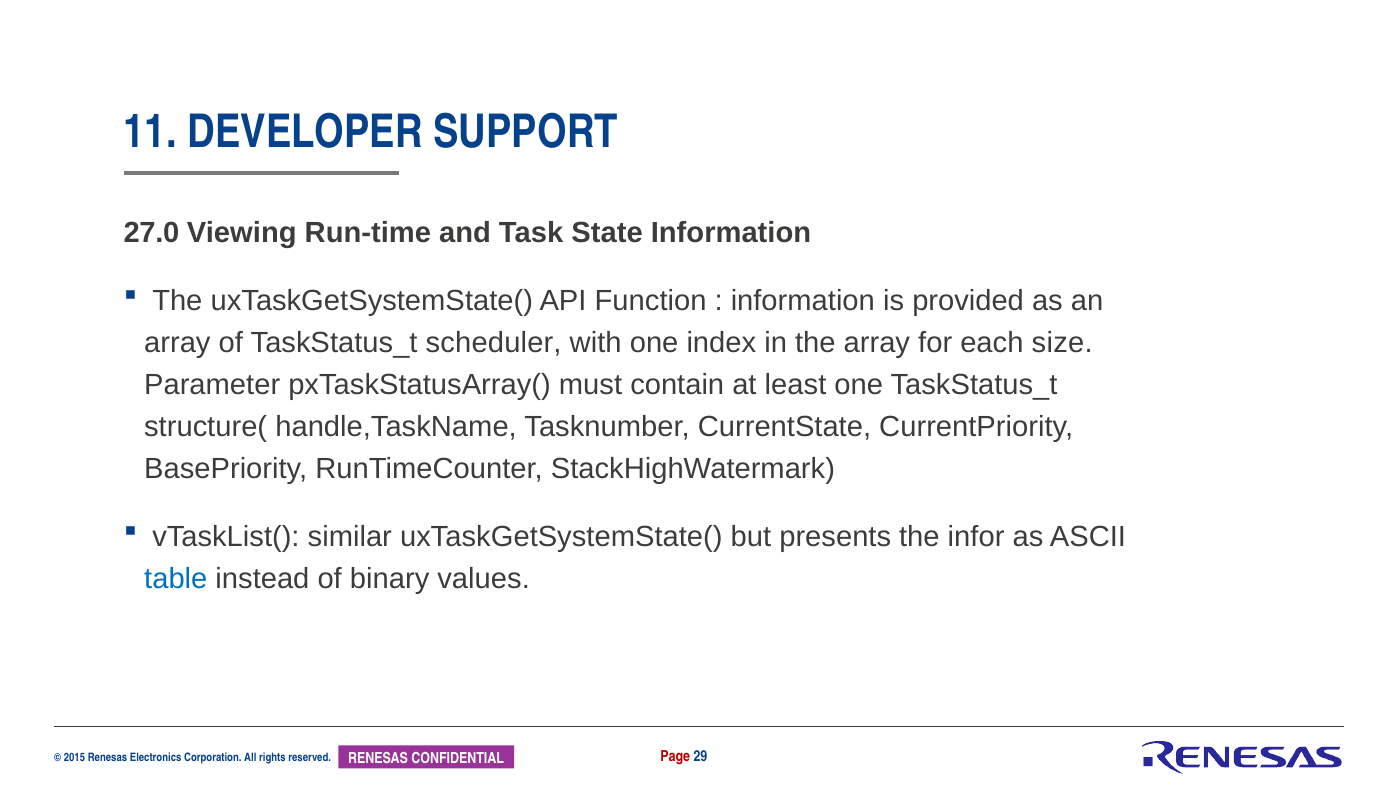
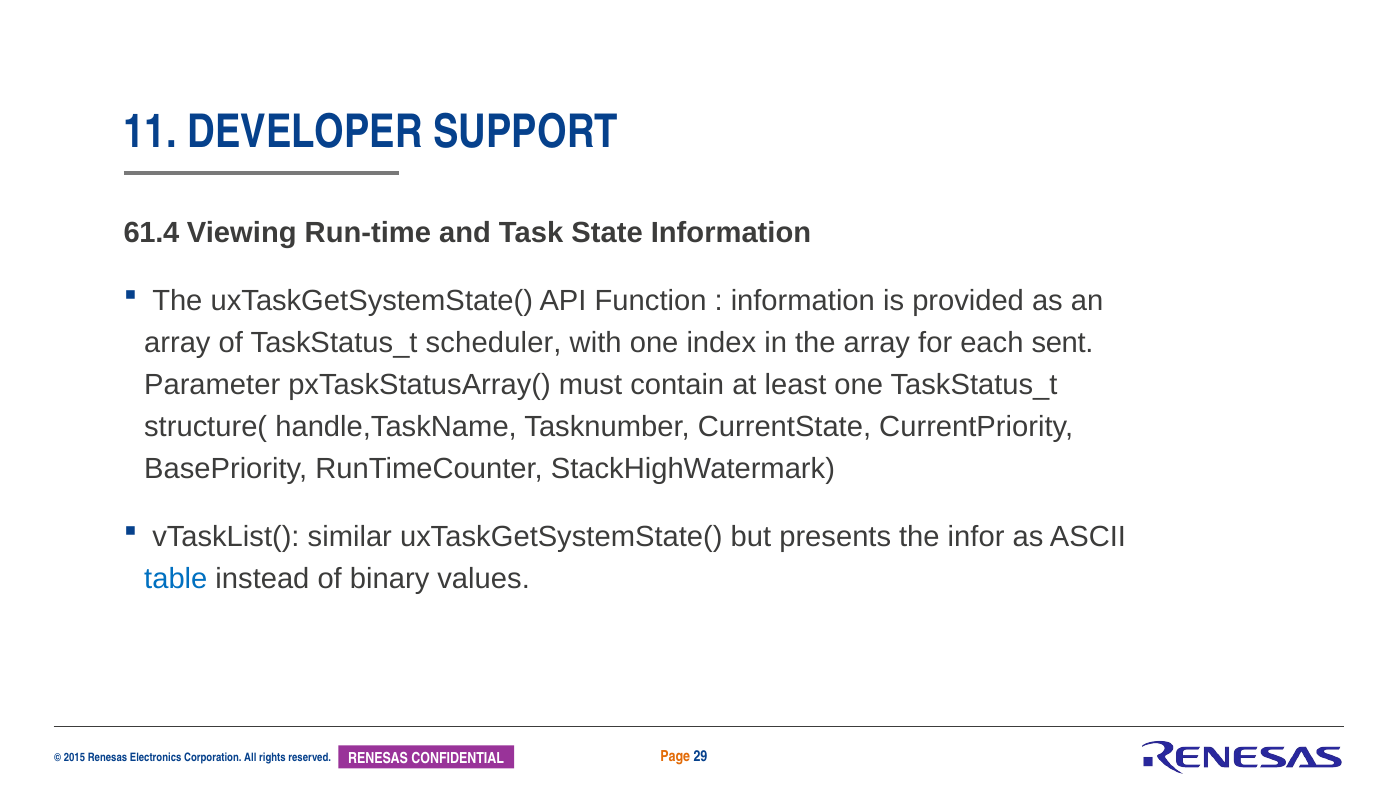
27.0: 27.0 -> 61.4
size: size -> sent
Page colour: red -> orange
